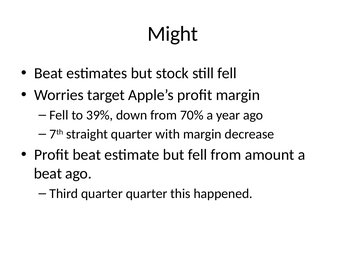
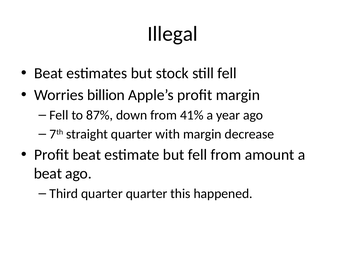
Might: Might -> Illegal
target: target -> billion
39%: 39% -> 87%
70%: 70% -> 41%
